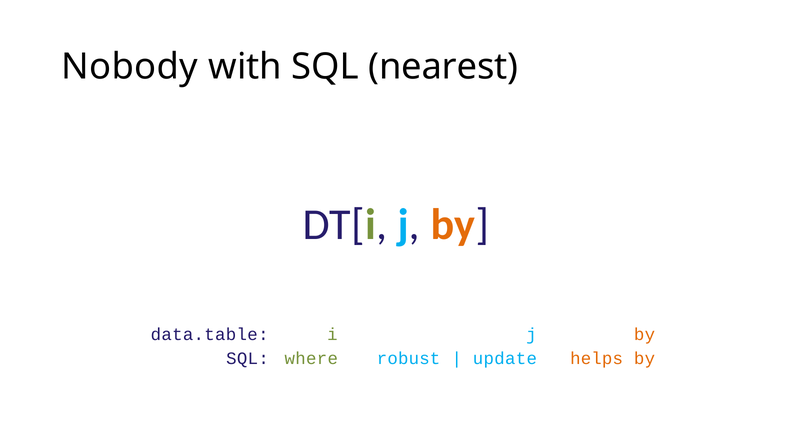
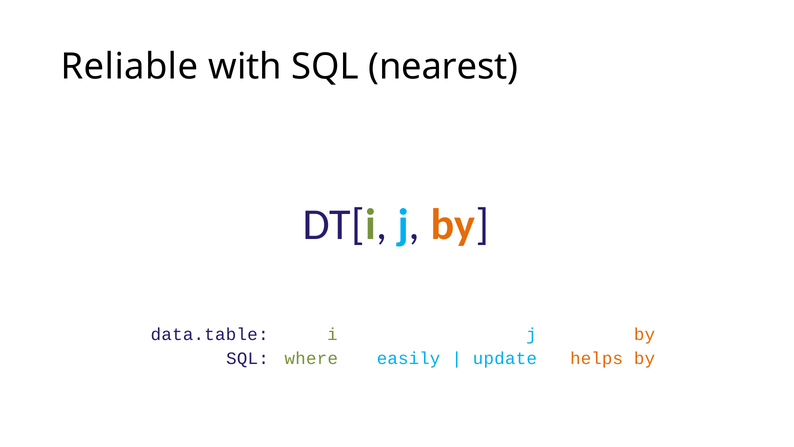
Nobody: Nobody -> Reliable
robust: robust -> easily
